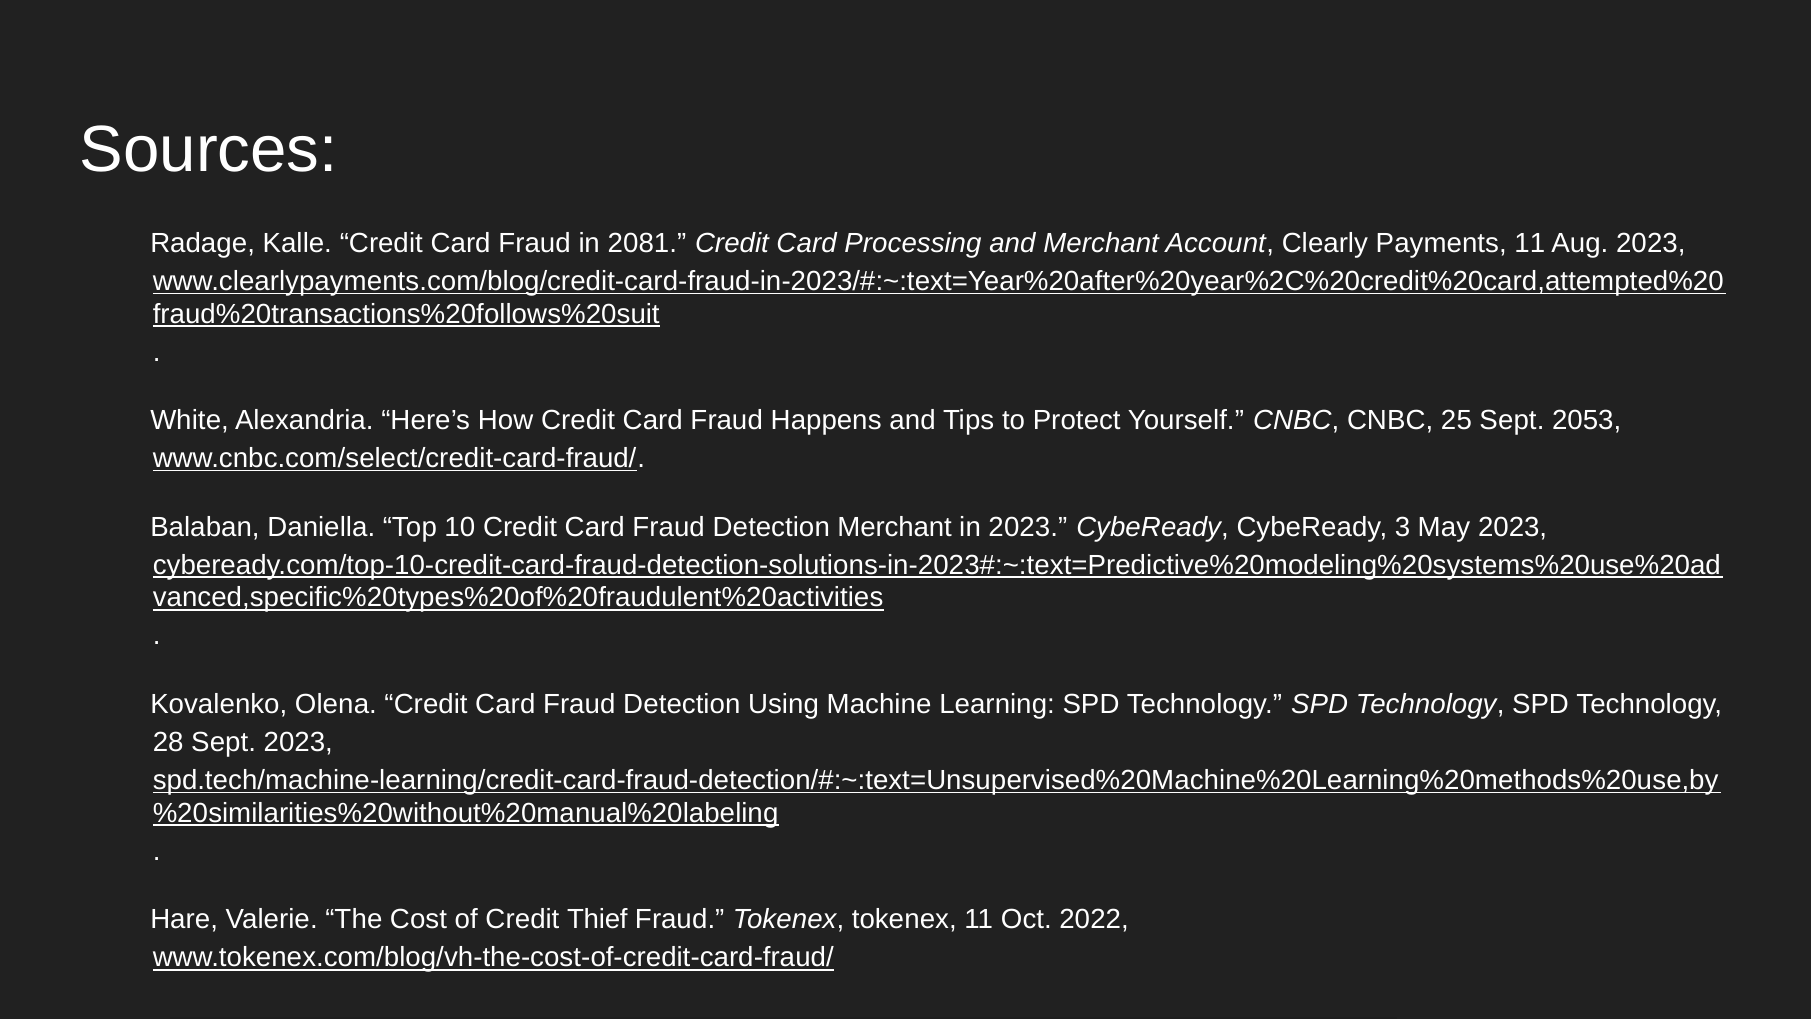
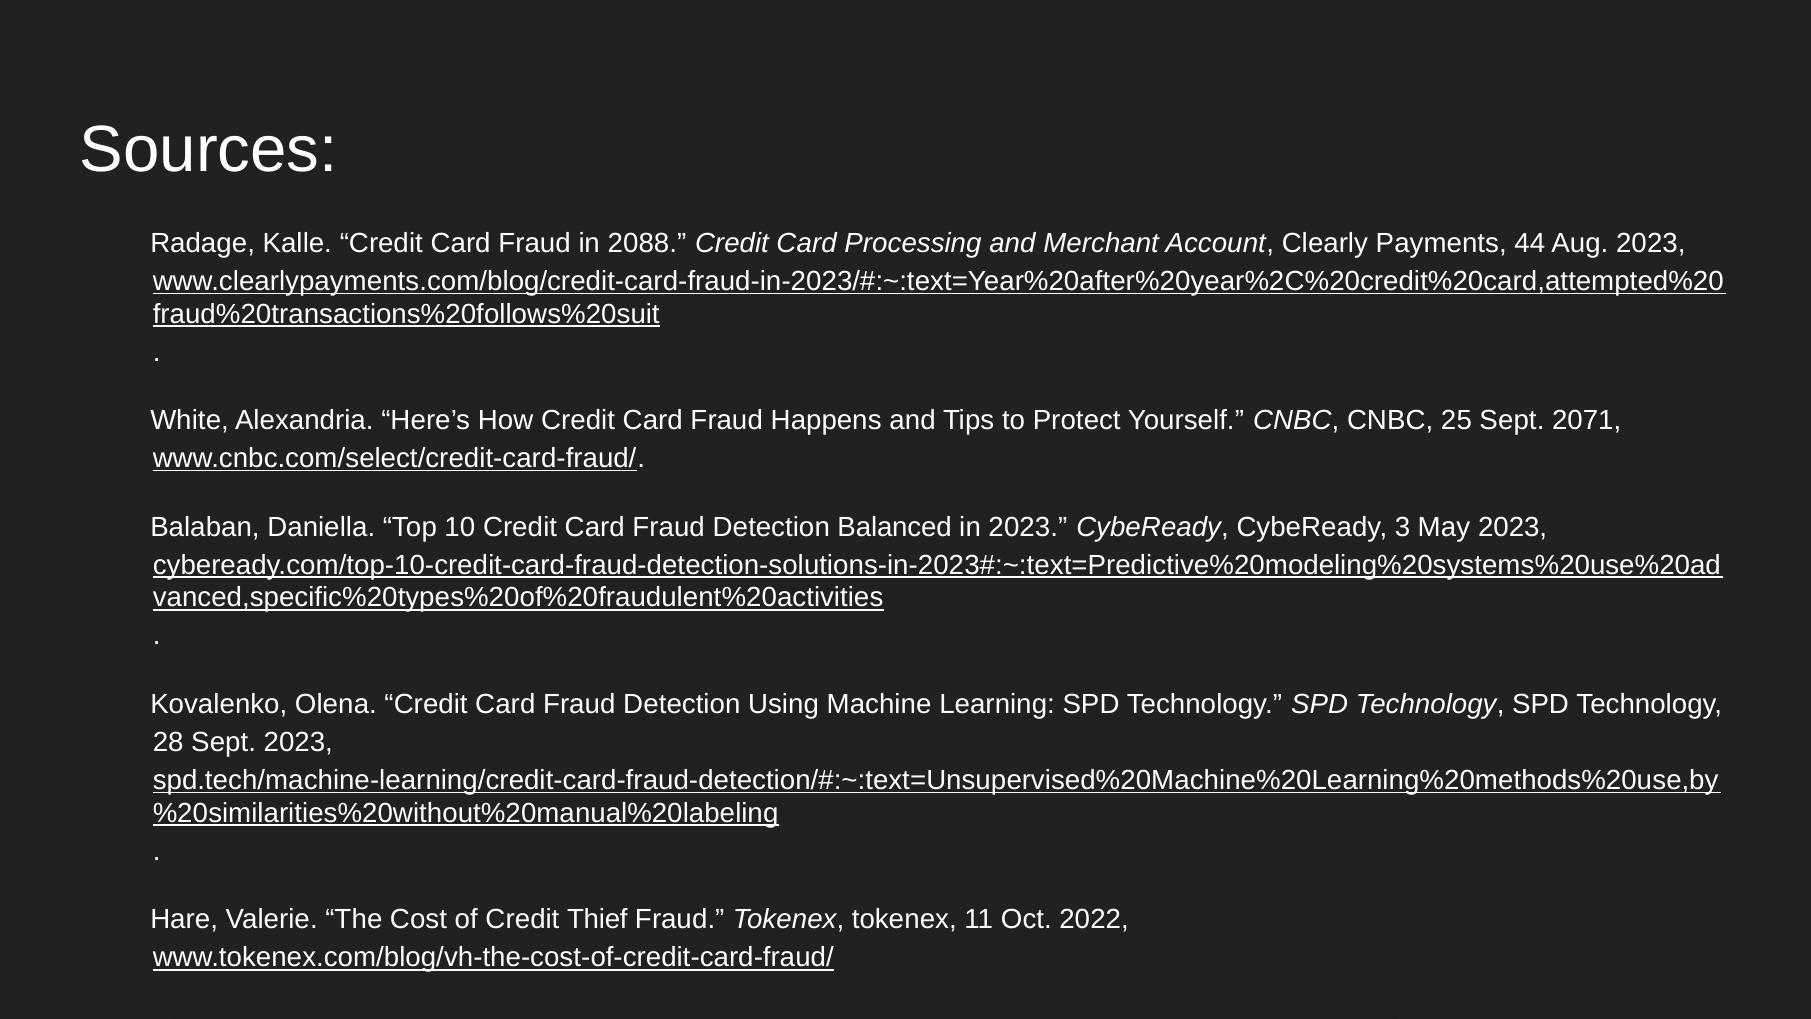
2081: 2081 -> 2088
Payments 11: 11 -> 44
2053: 2053 -> 2071
Detection Merchant: Merchant -> Balanced
